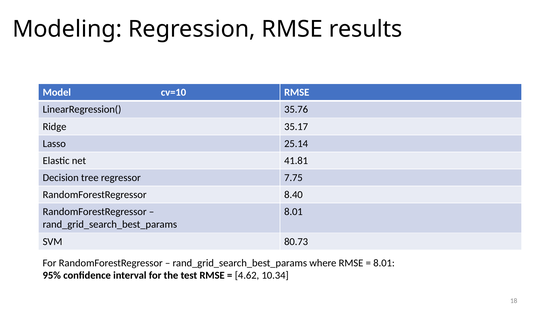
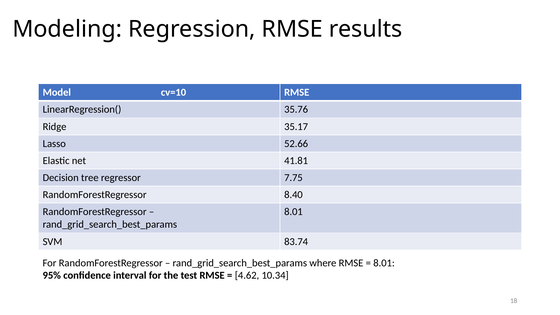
25.14: 25.14 -> 52.66
80.73: 80.73 -> 83.74
